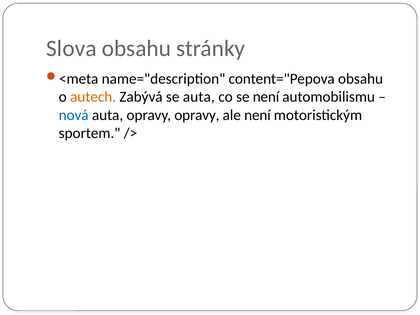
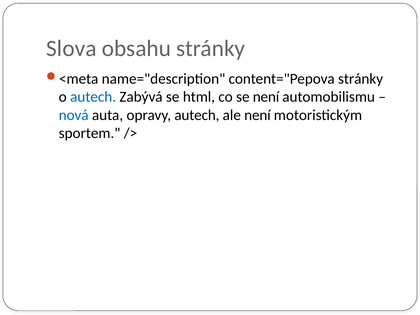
content="Pepova obsahu: obsahu -> stránky
autech at (93, 97) colour: orange -> blue
se auta: auta -> html
opravy opravy: opravy -> autech
